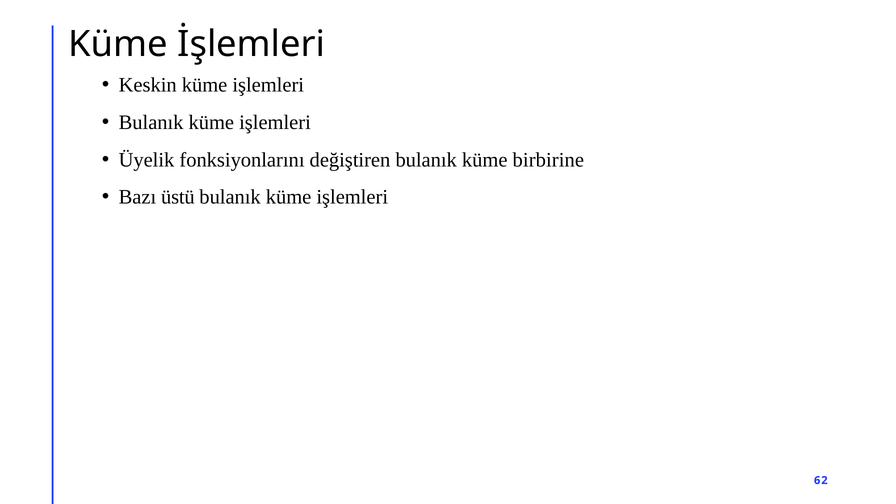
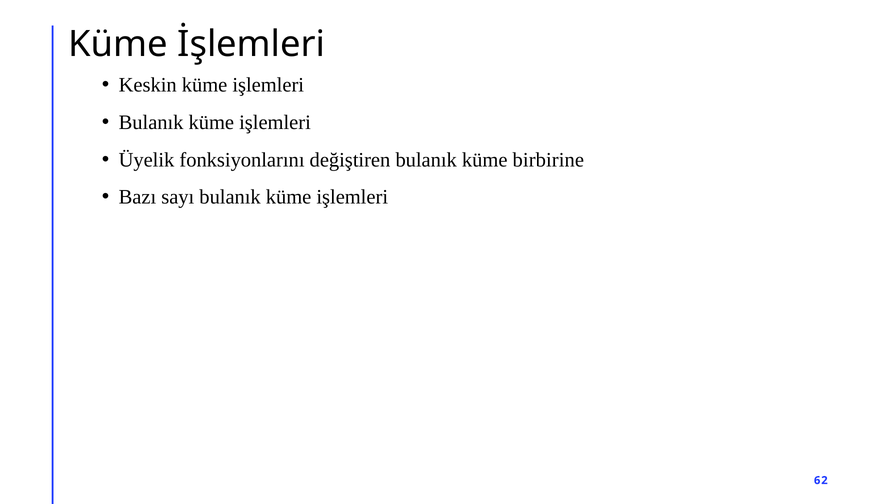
üstü: üstü -> sayı
